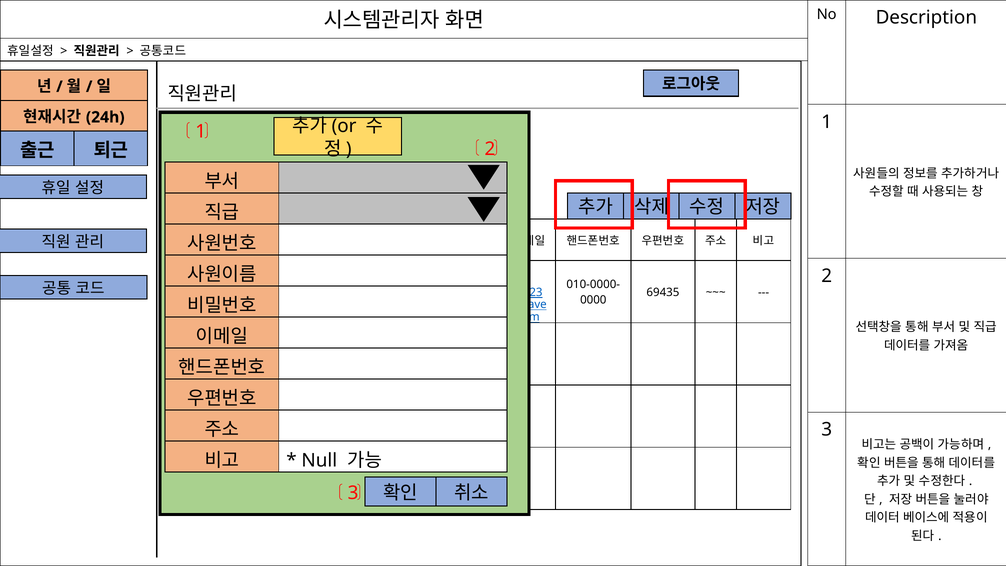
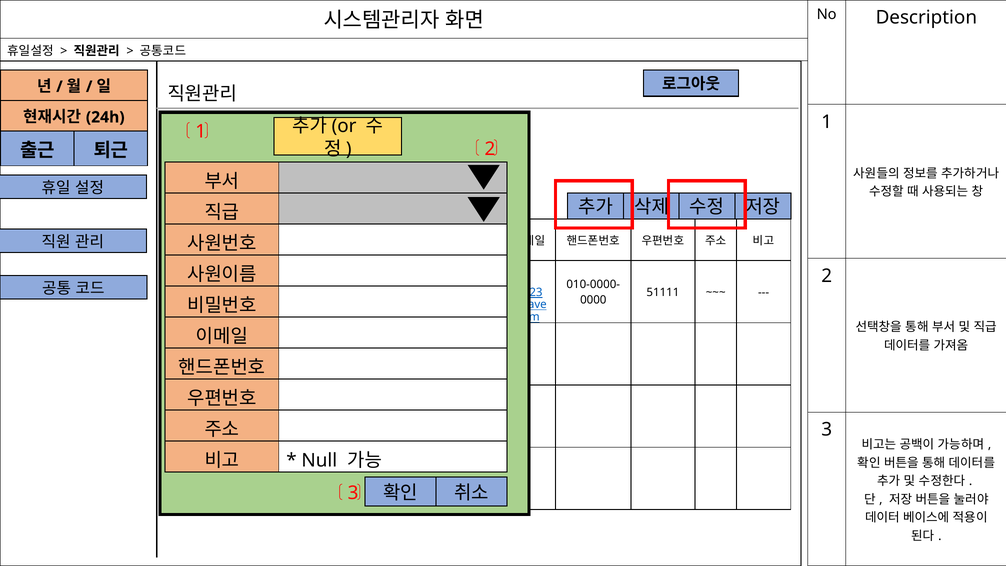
69435: 69435 -> 51111
